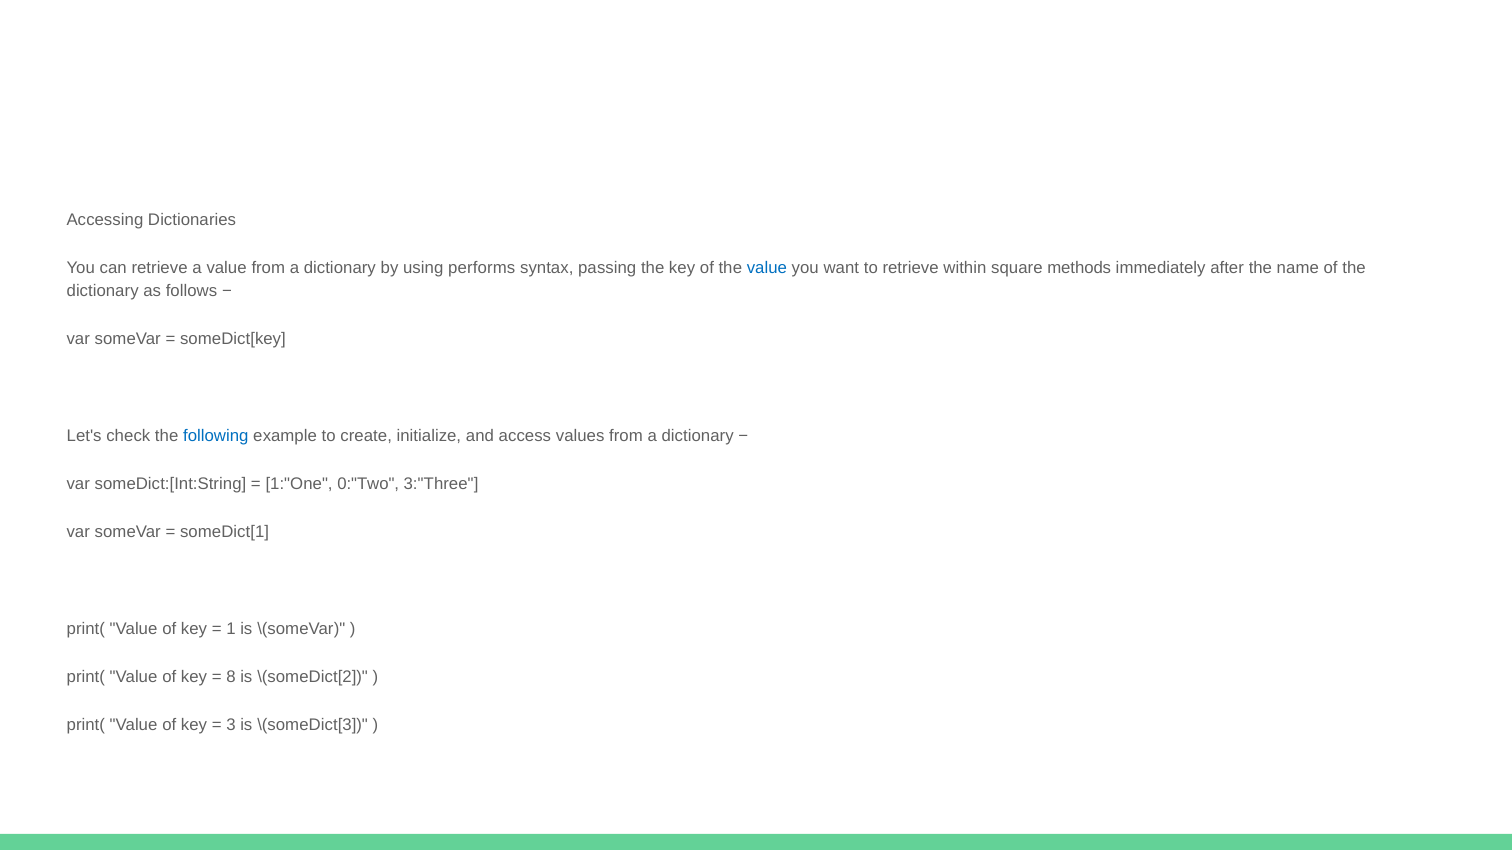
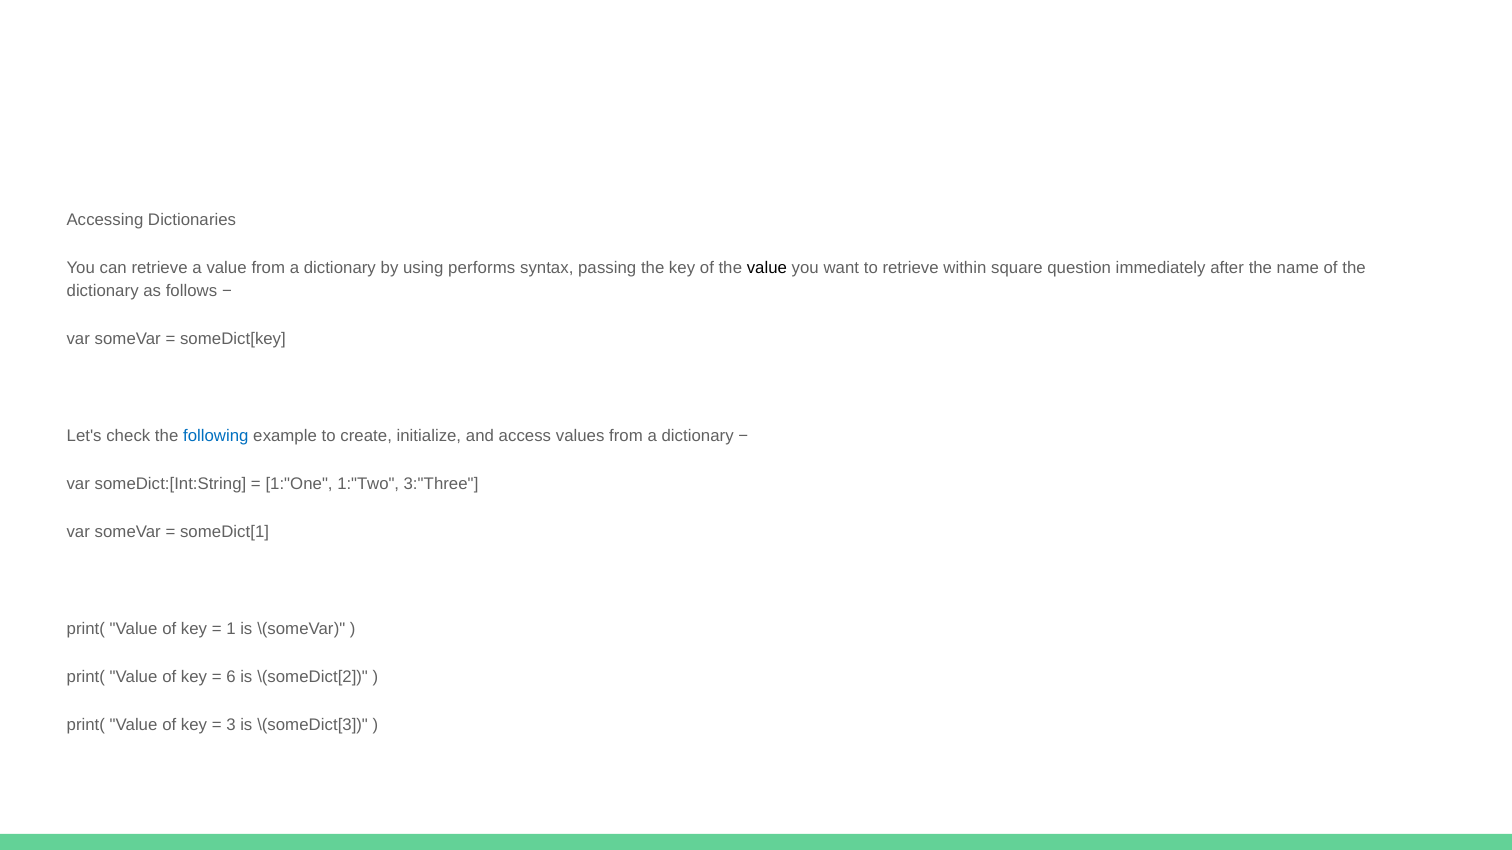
value at (767, 268) colour: blue -> black
methods: methods -> question
0:"Two: 0:"Two -> 1:"Two
8: 8 -> 6
